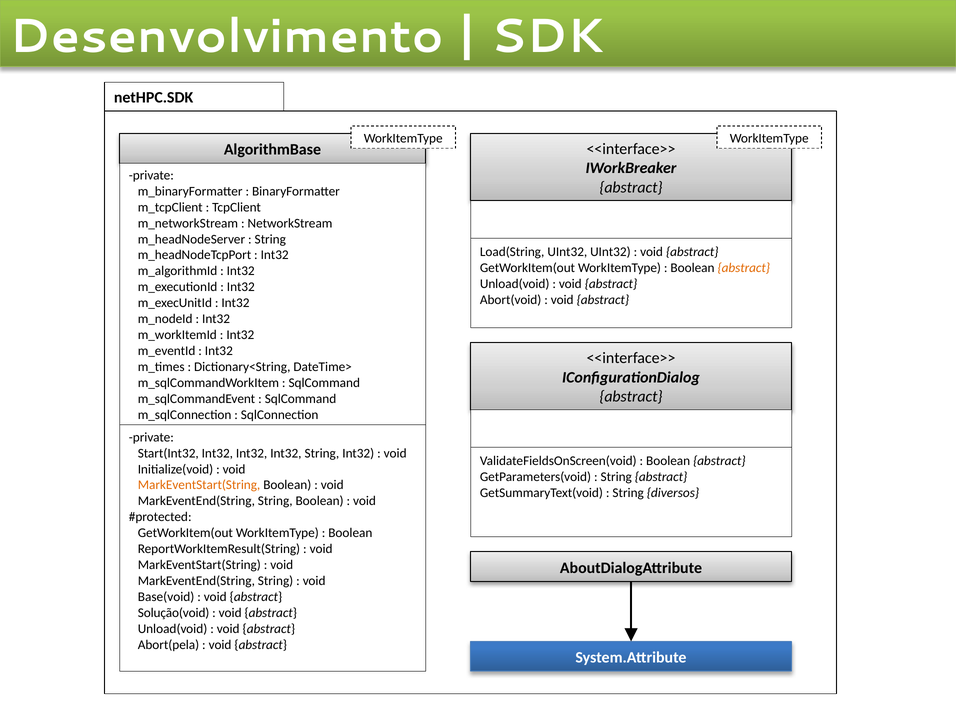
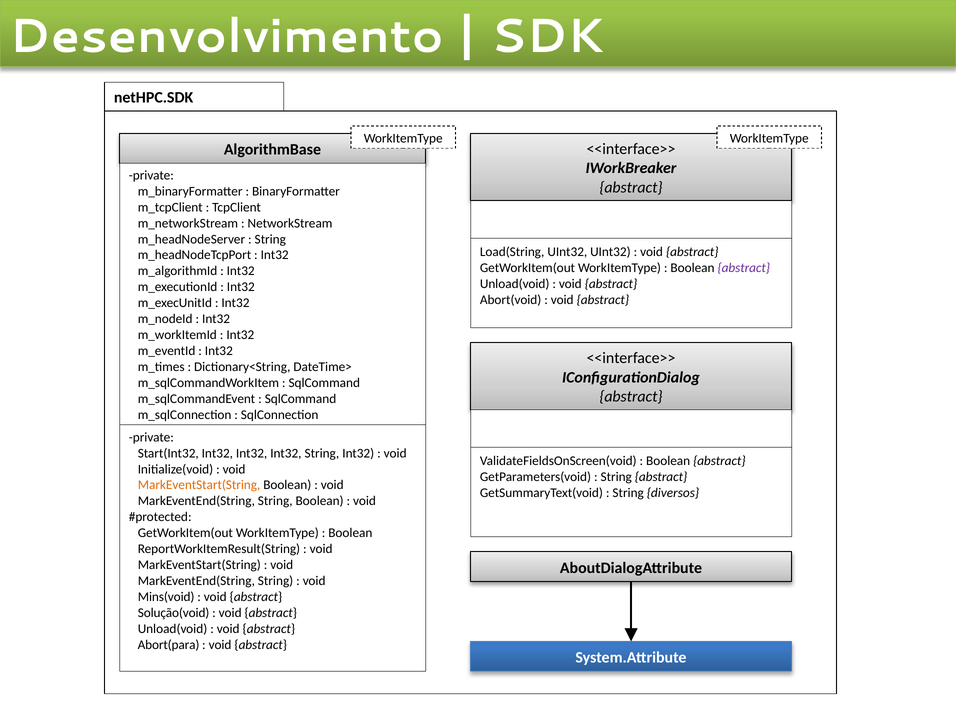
abstract at (744, 268) colour: orange -> purple
Base(void: Base(void -> Mins(void
Abort(pela: Abort(pela -> Abort(para
